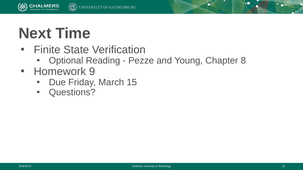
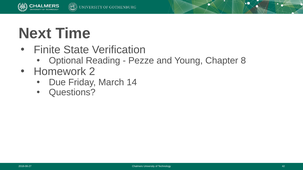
9: 9 -> 2
15: 15 -> 14
